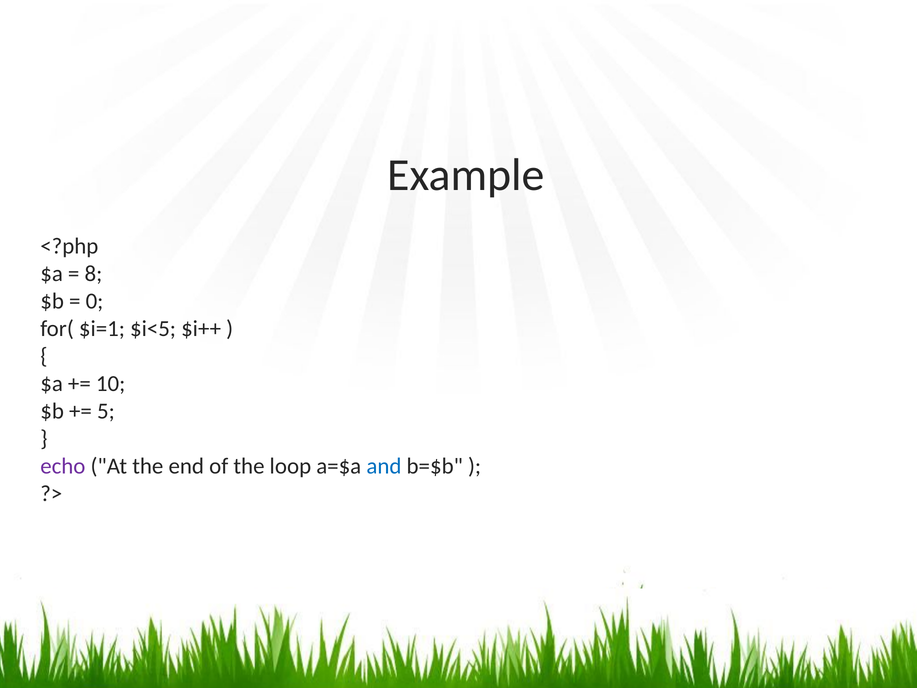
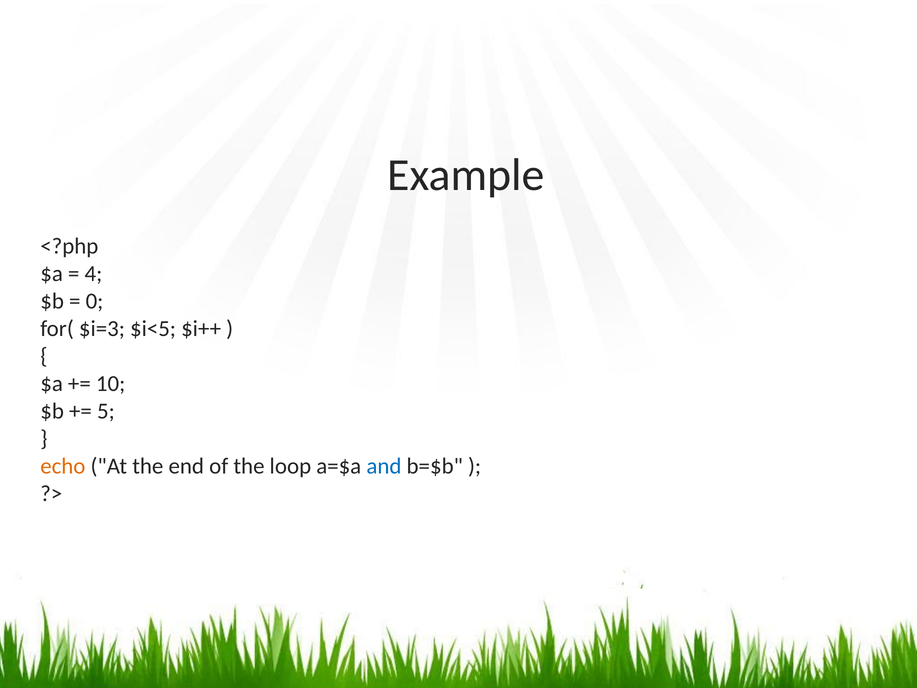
8: 8 -> 4
$i=1: $i=1 -> $i=3
echo colour: purple -> orange
